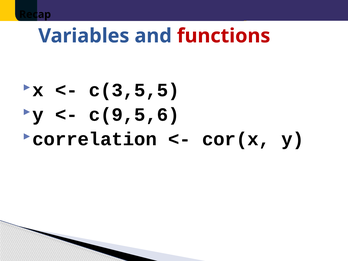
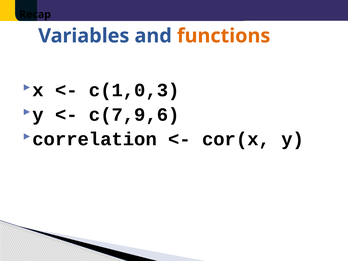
functions colour: red -> orange
c(3,5,5: c(3,5,5 -> c(1,0,3
c(9,5,6: c(9,5,6 -> c(7,9,6
